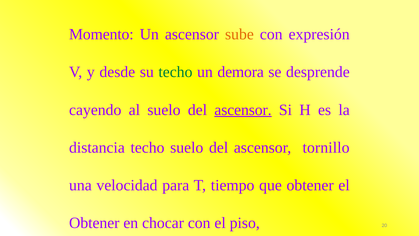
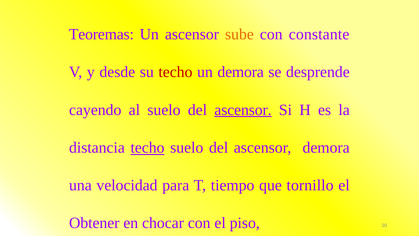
Momento: Momento -> Teoremas
expresión: expresión -> constante
techo at (175, 72) colour: green -> red
techo at (148, 147) underline: none -> present
ascensor tornillo: tornillo -> demora
que obtener: obtener -> tornillo
